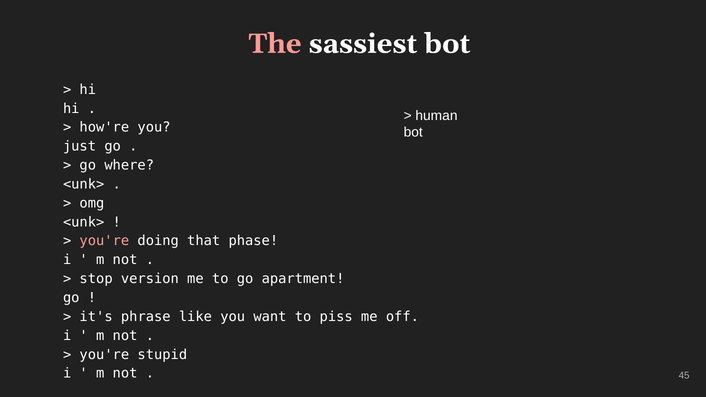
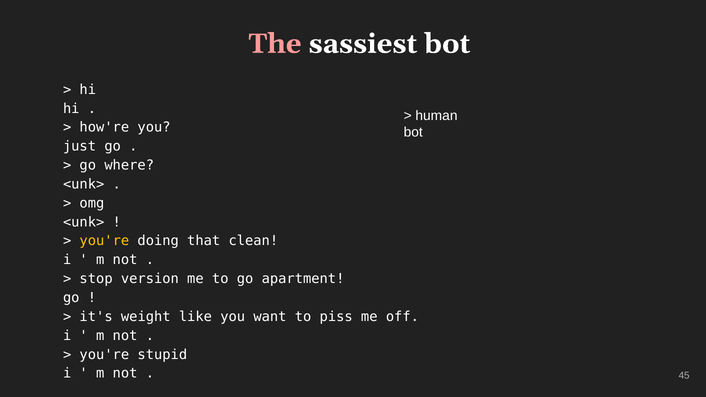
you're at (104, 241) colour: pink -> yellow
phase: phase -> clean
phrase: phrase -> weight
